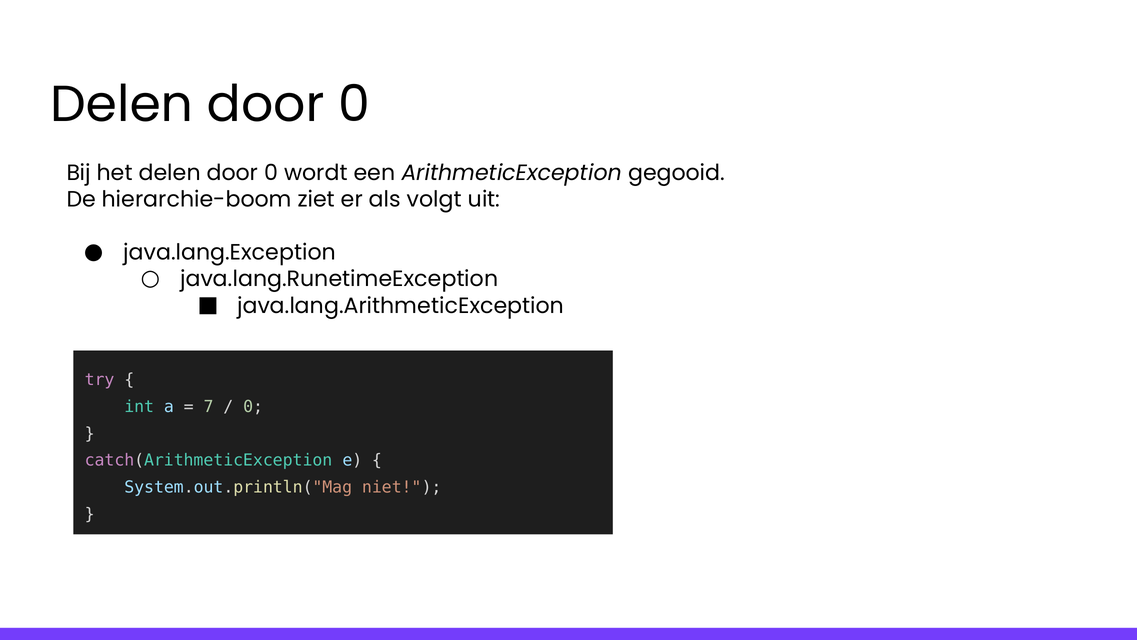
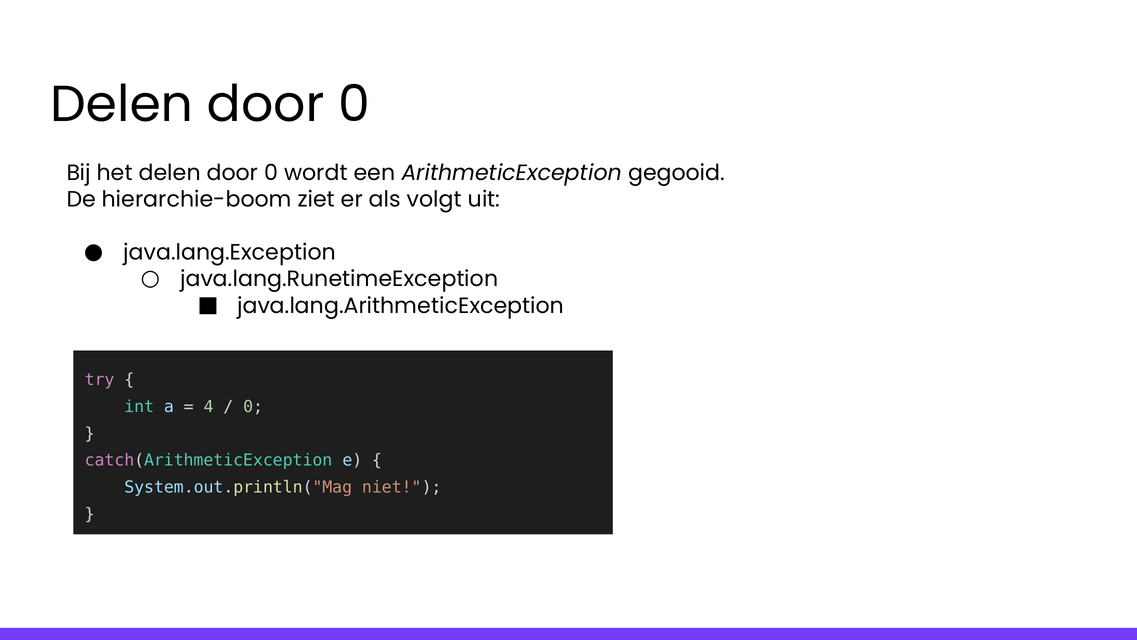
7: 7 -> 4
